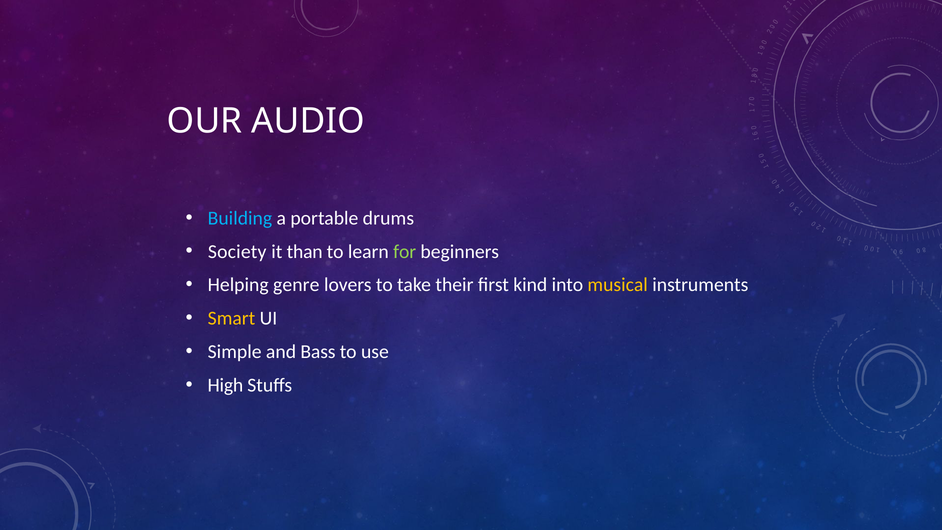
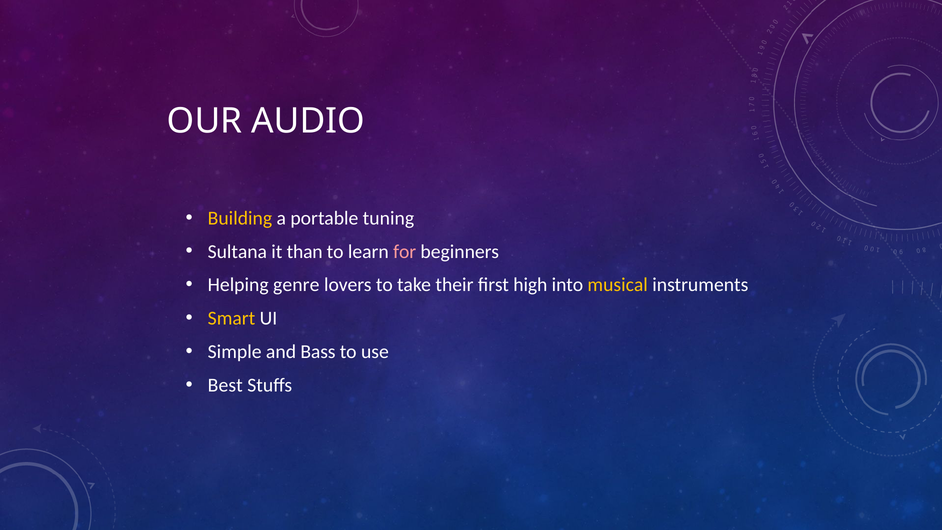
Building colour: light blue -> yellow
drums: drums -> tuning
Society: Society -> Sultana
for colour: light green -> pink
kind: kind -> high
High: High -> Best
